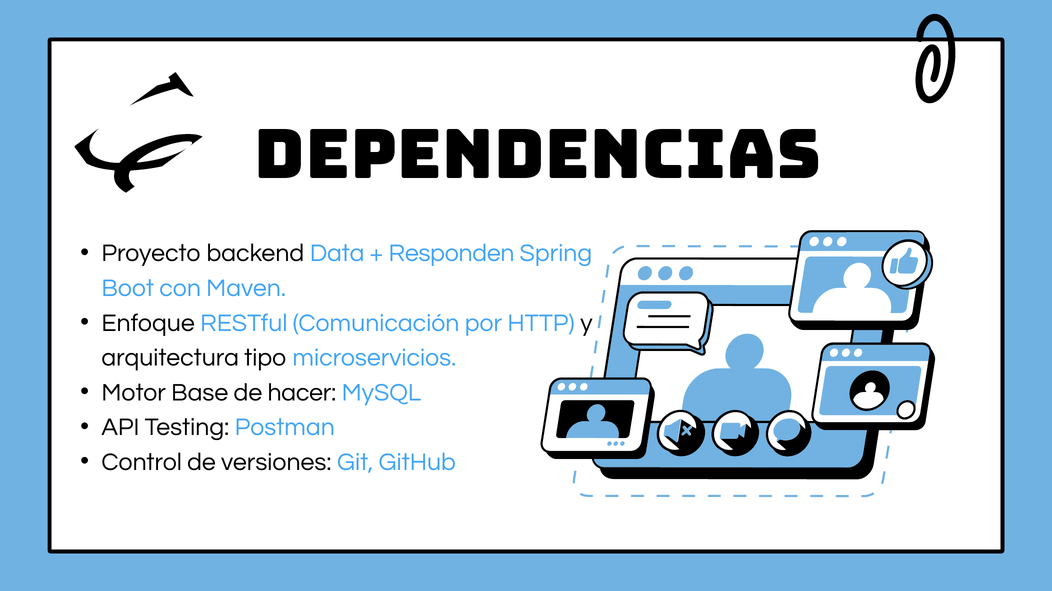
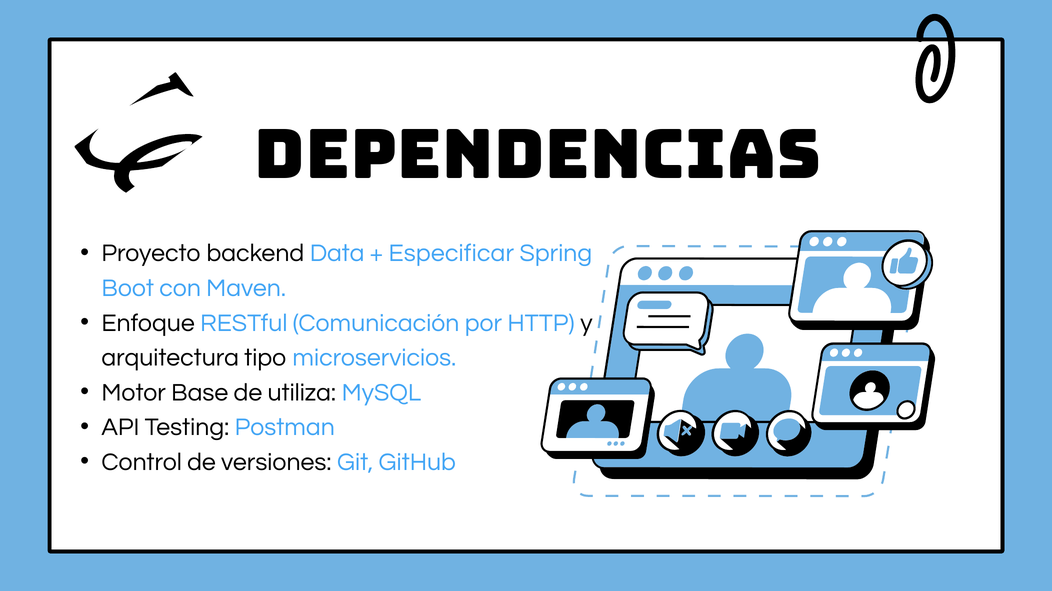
Responden: Responden -> Especificar
hacer: hacer -> utiliza
